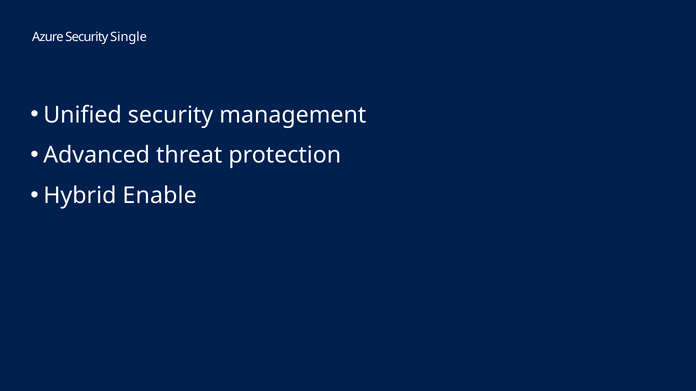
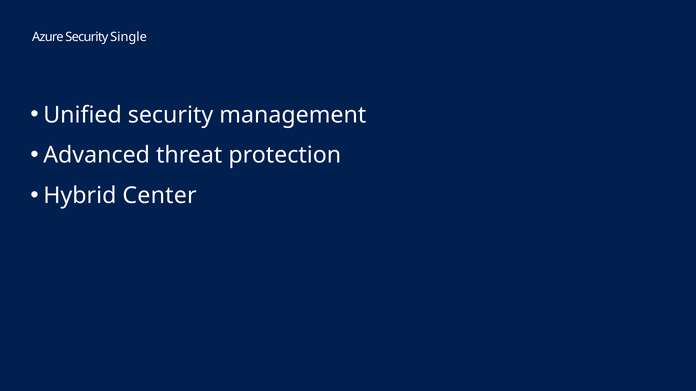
Enable: Enable -> Center
